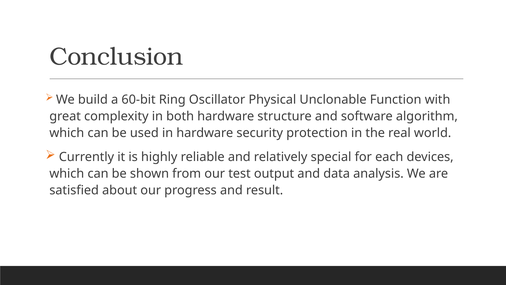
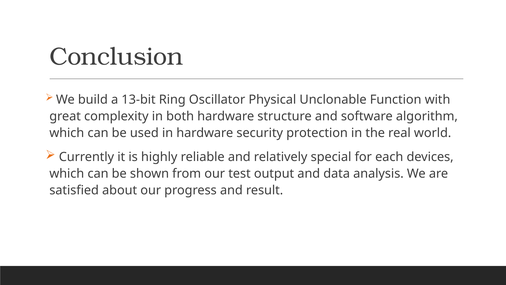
60-bit: 60-bit -> 13-bit
